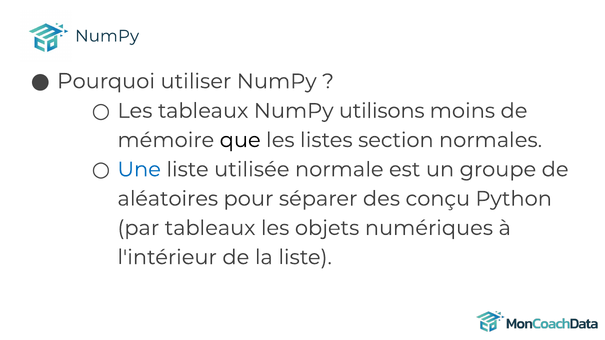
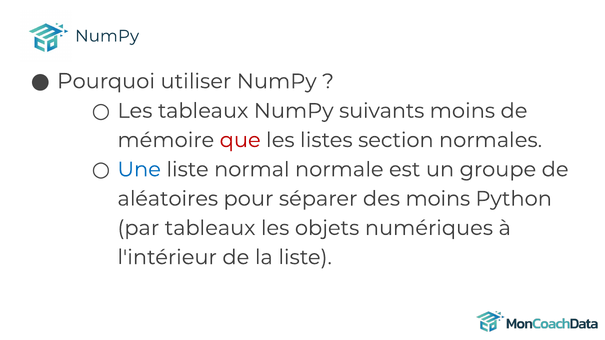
utilisons: utilisons -> suivants
que colour: black -> red
utilisée: utilisée -> normal
des conçu: conçu -> moins
